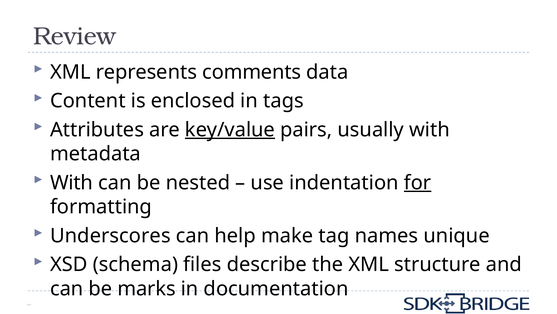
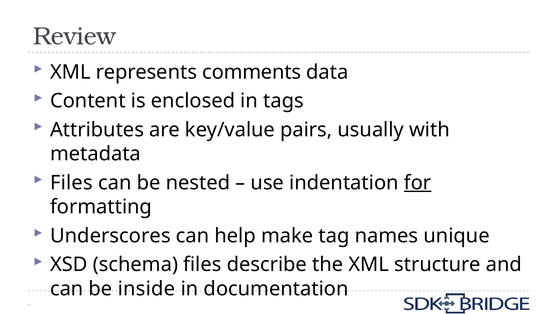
key/value underline: present -> none
With at (72, 182): With -> Files
marks: marks -> inside
